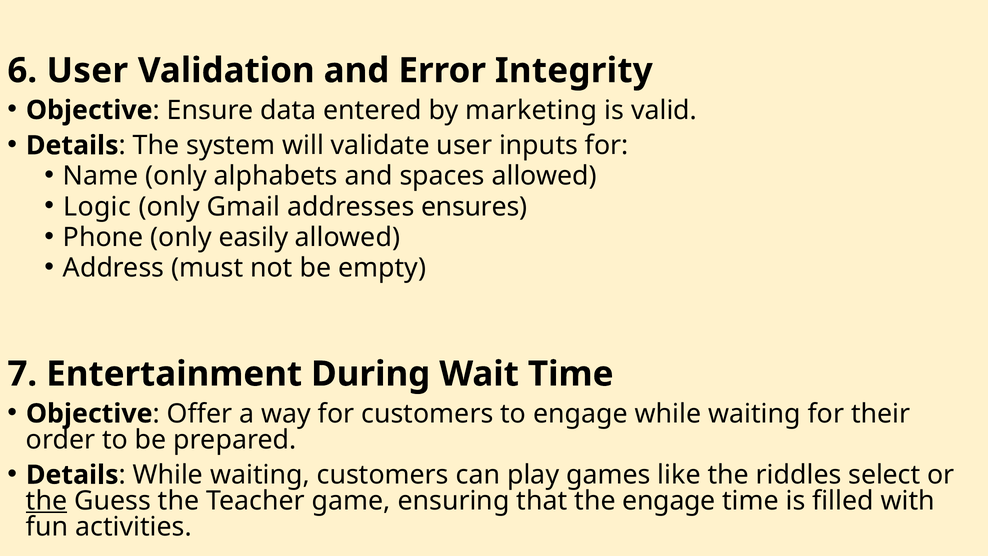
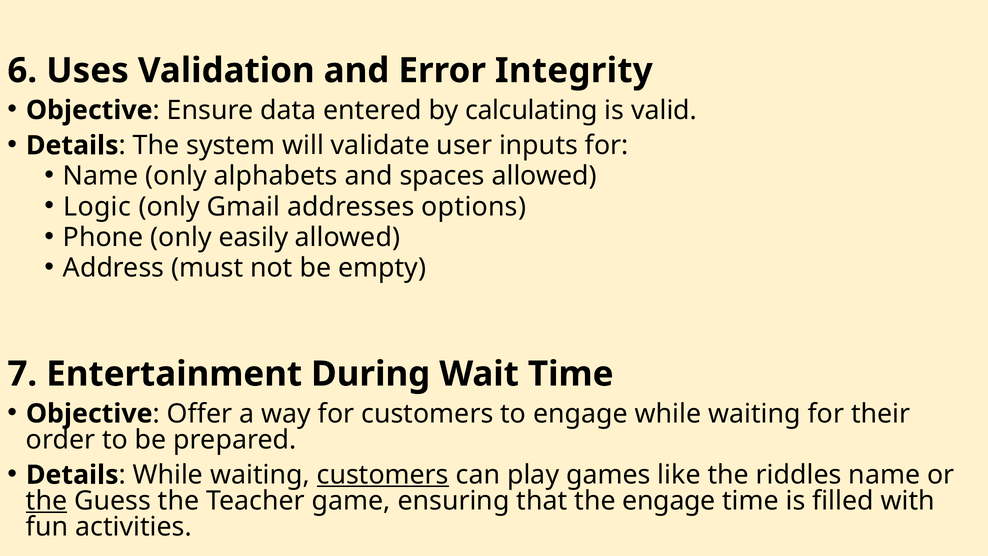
6 User: User -> Uses
marketing: marketing -> calculating
ensures: ensures -> options
customers at (383, 475) underline: none -> present
riddles select: select -> name
